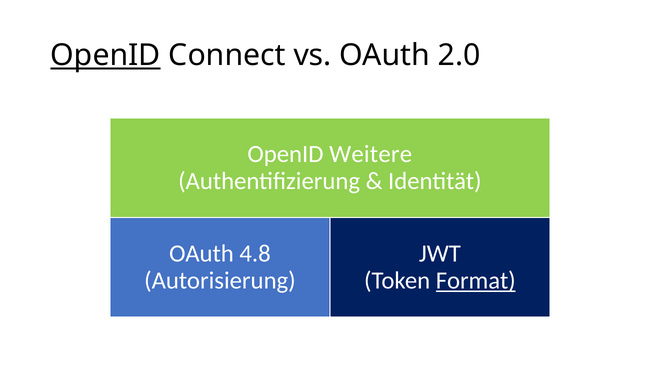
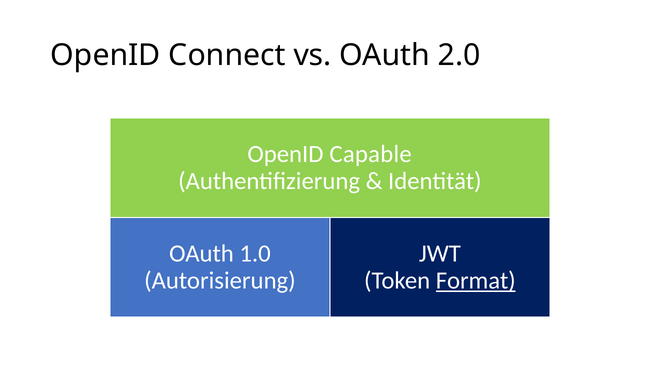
OpenID at (105, 55) underline: present -> none
Weitere: Weitere -> Capable
4.8: 4.8 -> 1.0
